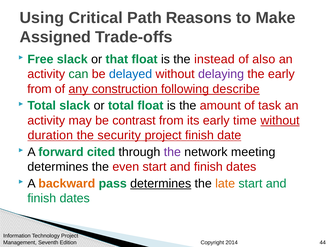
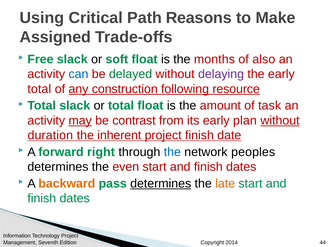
that: that -> soft
instead: instead -> months
can colour: green -> blue
delayed colour: blue -> green
from at (39, 89): from -> total
describe: describe -> resource
may underline: none -> present
time: time -> plan
security: security -> inherent
cited: cited -> right
the at (172, 152) colour: purple -> blue
meeting: meeting -> peoples
